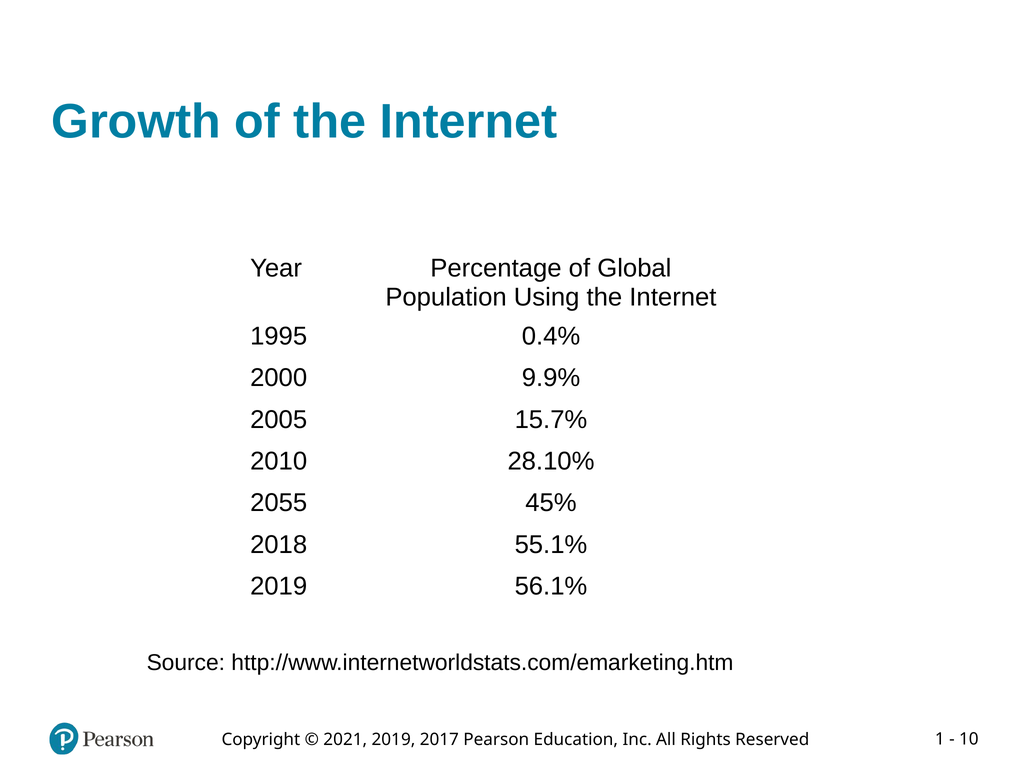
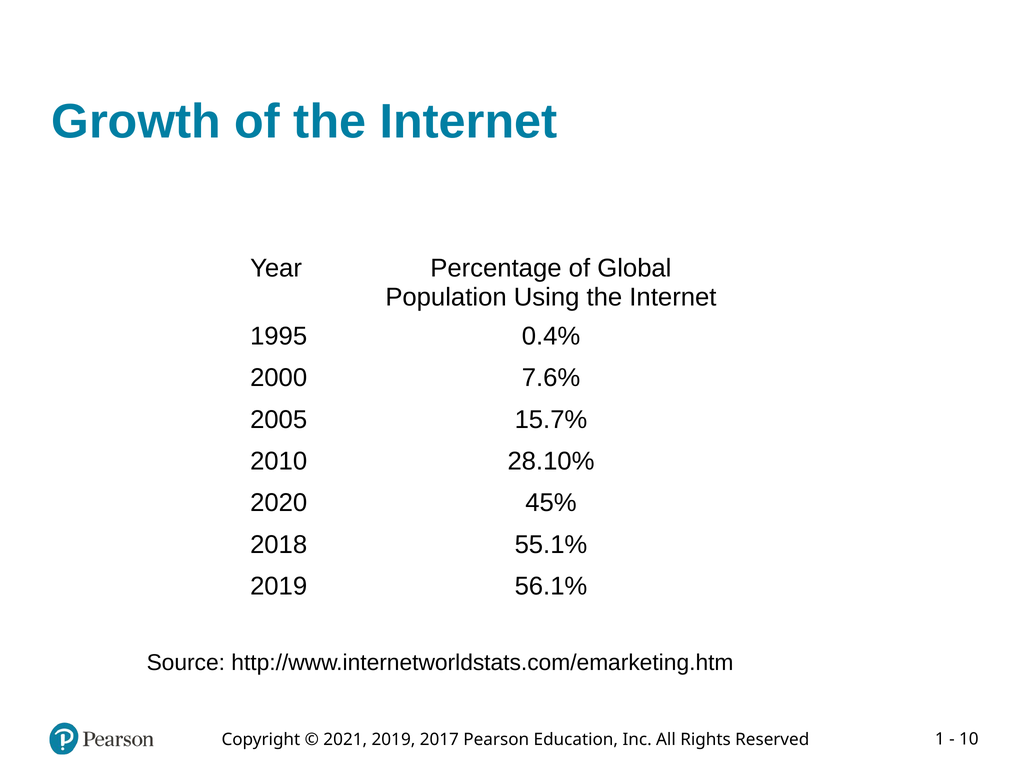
9.9%: 9.9% -> 7.6%
2055: 2055 -> 2020
